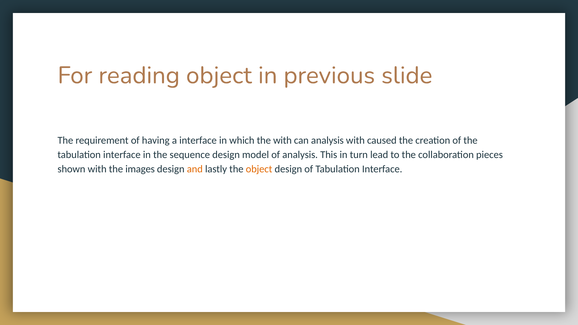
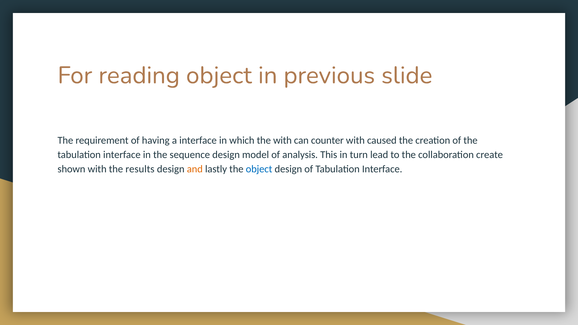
can analysis: analysis -> counter
pieces: pieces -> create
images: images -> results
object at (259, 169) colour: orange -> blue
